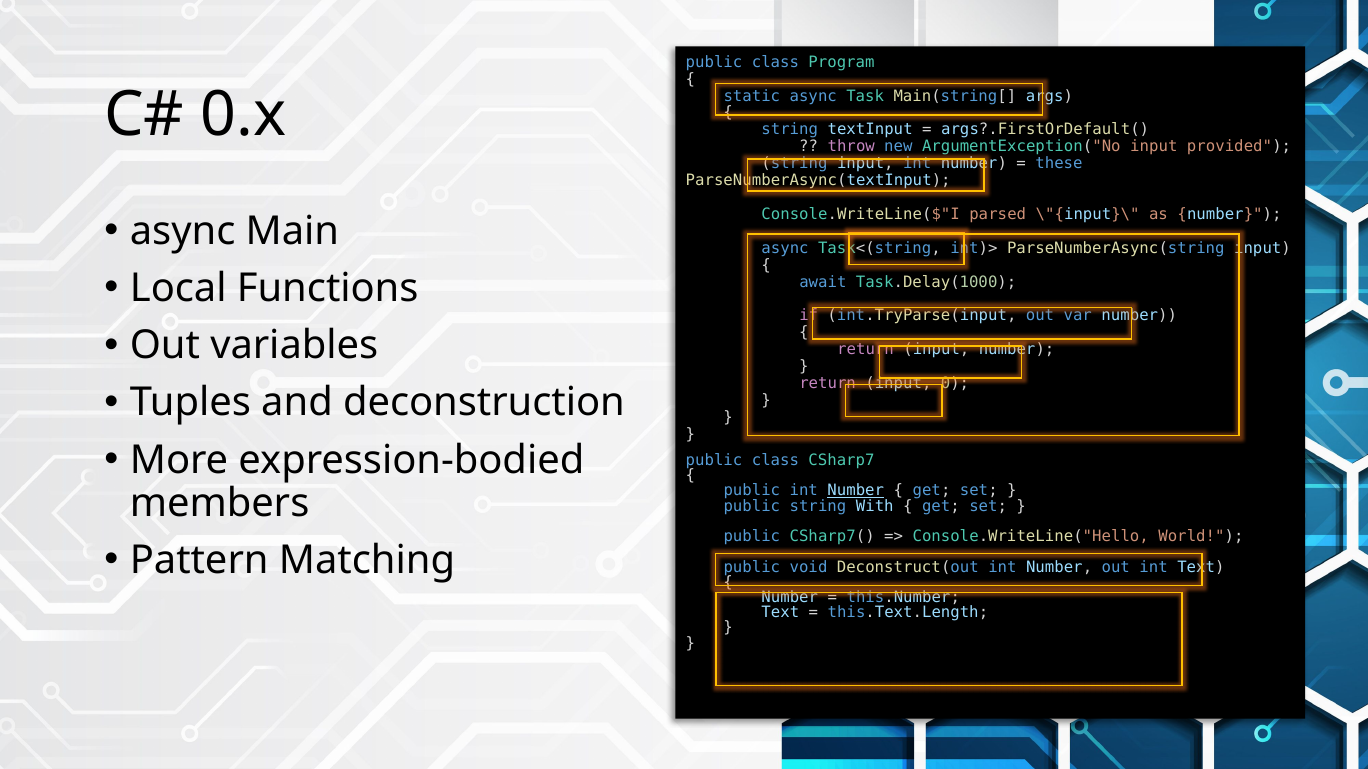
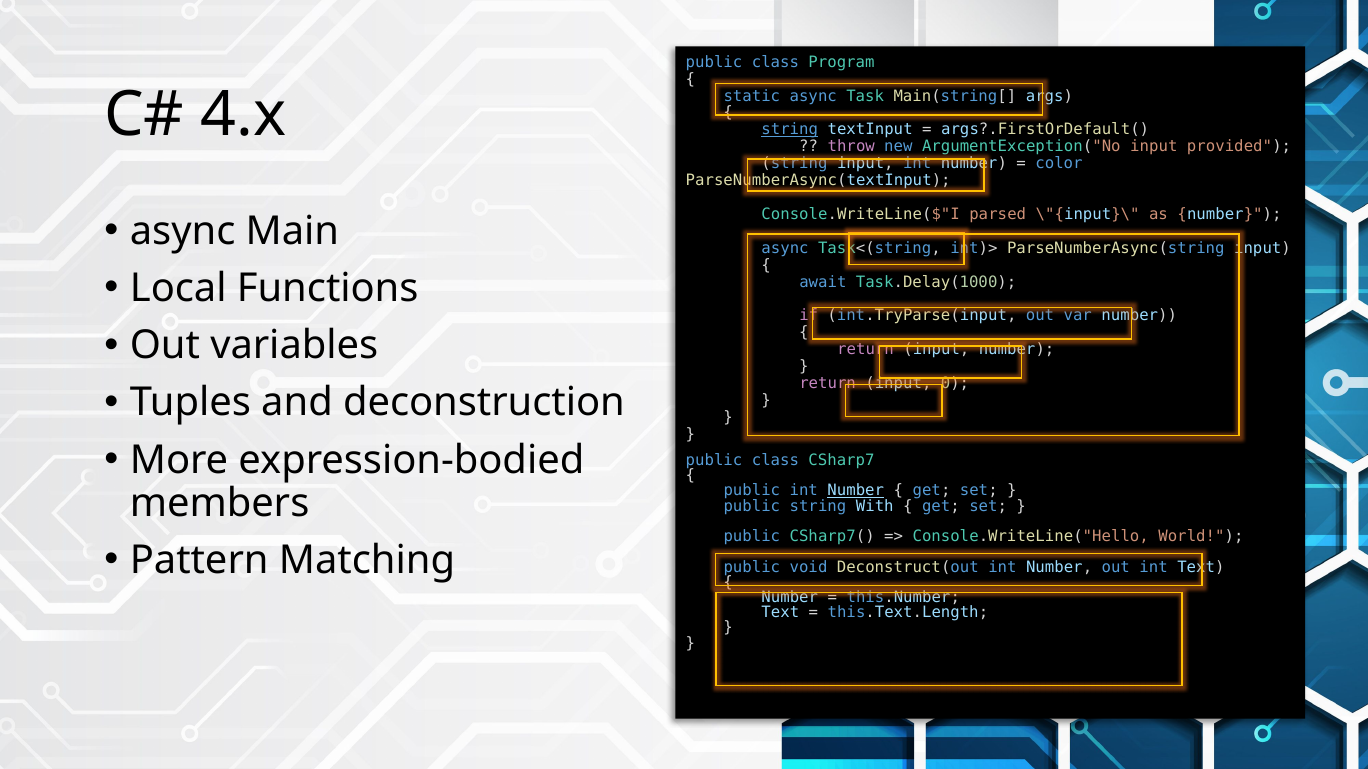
0.x: 0.x -> 4.x
string at (790, 130) underline: none -> present
these: these -> color
